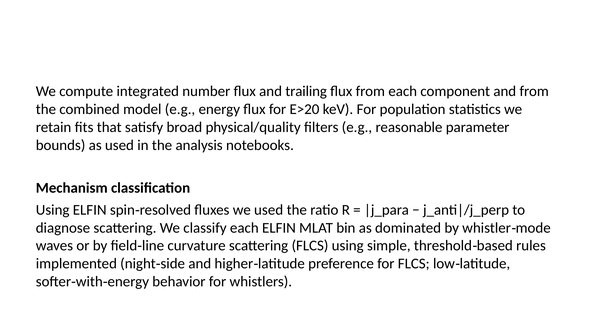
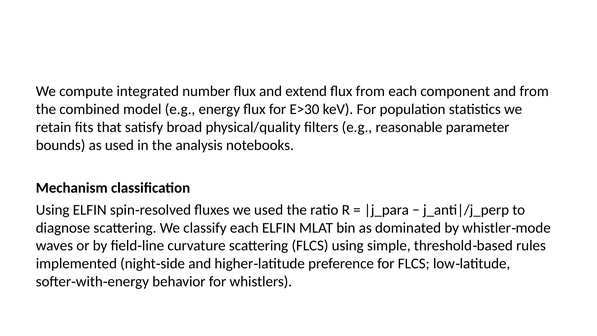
trailing: trailing -> extend
E>20: E>20 -> E>30
